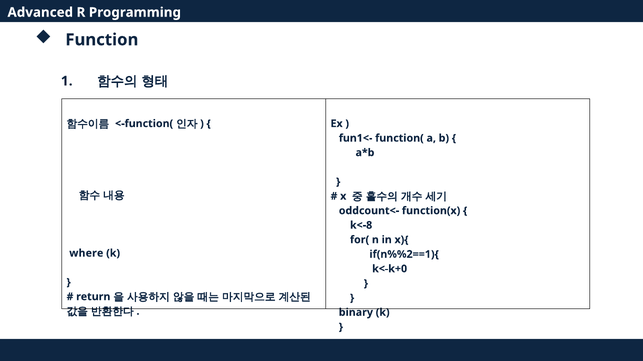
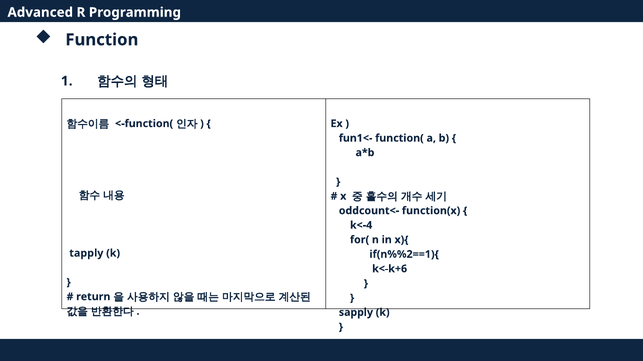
k<-8: k<-8 -> k<-4
where: where -> tapply
k<-k+0: k<-k+0 -> k<-k+6
binary: binary -> sapply
